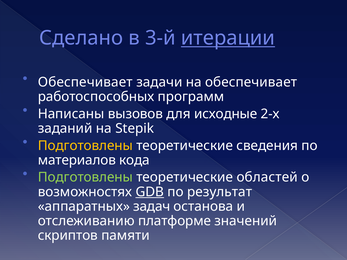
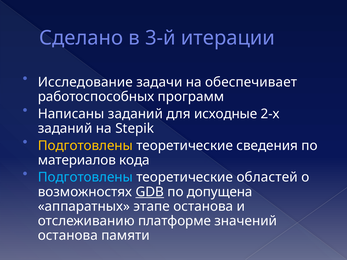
итерации underline: present -> none
Обеспечивает at (85, 82): Обеспечивает -> Исследование
Написаны вызовов: вызовов -> заданий
Подготовлены at (85, 177) colour: light green -> light blue
результат: результат -> допущена
задач: задач -> этапе
скриптов at (68, 236): скриптов -> останова
